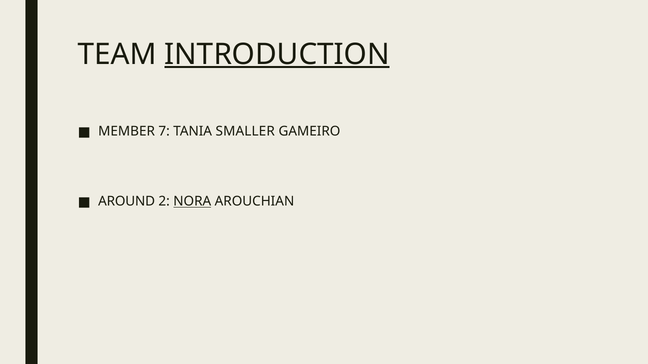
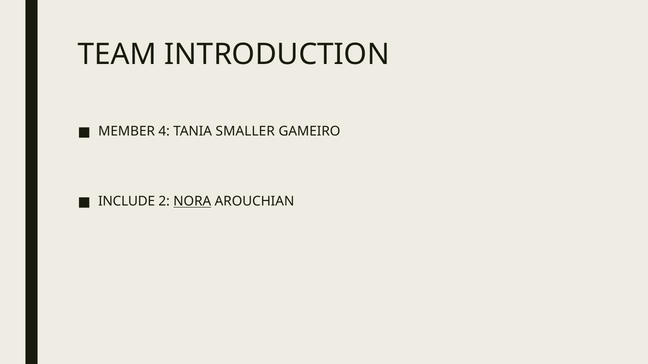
INTRODUCTION underline: present -> none
7: 7 -> 4
AROUND: AROUND -> INCLUDE
